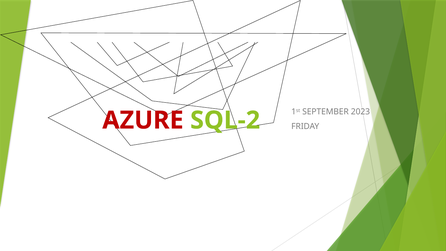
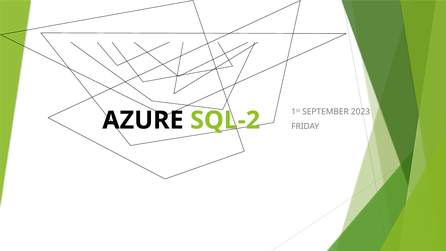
AZURE colour: red -> black
